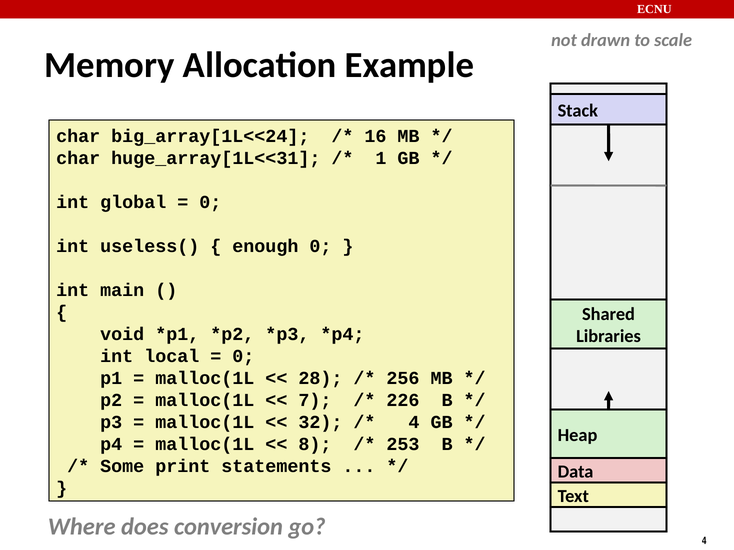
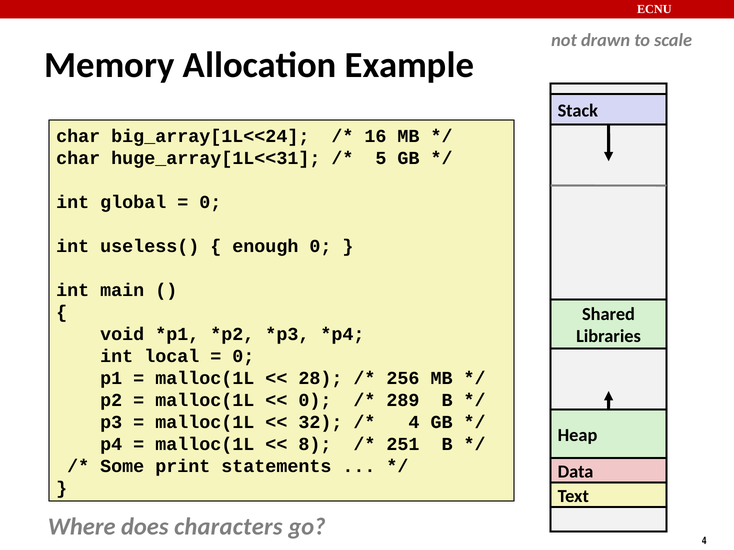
1: 1 -> 5
7 at (315, 400): 7 -> 0
226: 226 -> 289
253: 253 -> 251
conversion: conversion -> characters
